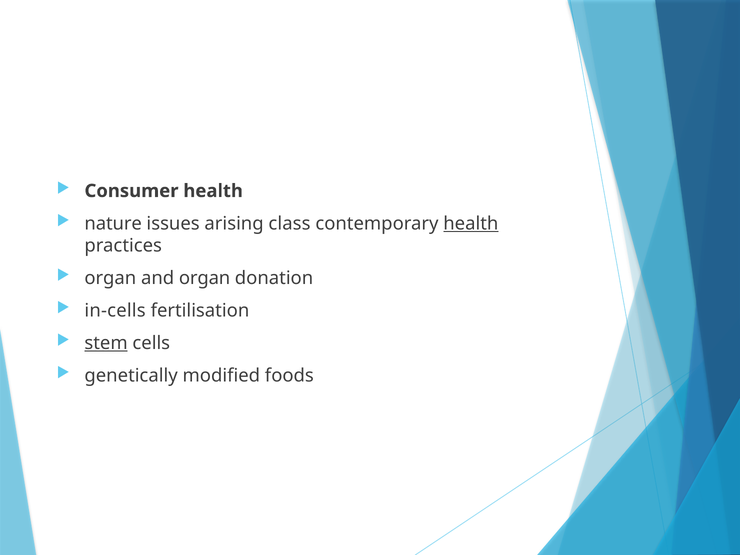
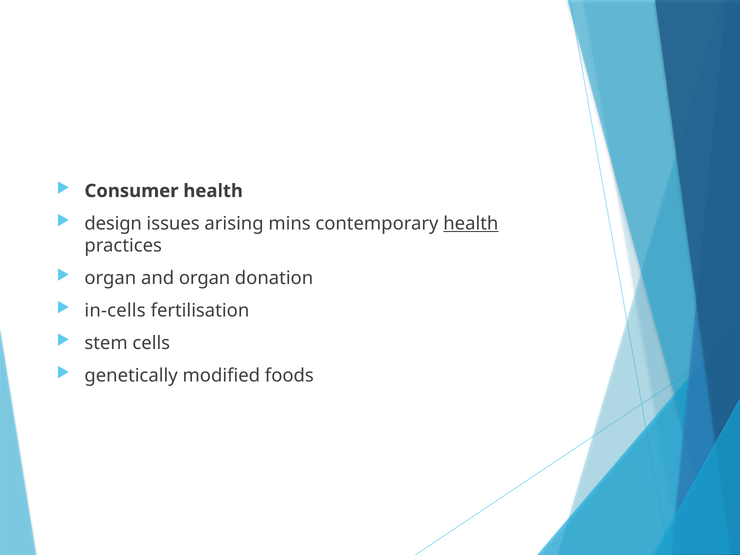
nature: nature -> design
class: class -> mins
stem underline: present -> none
